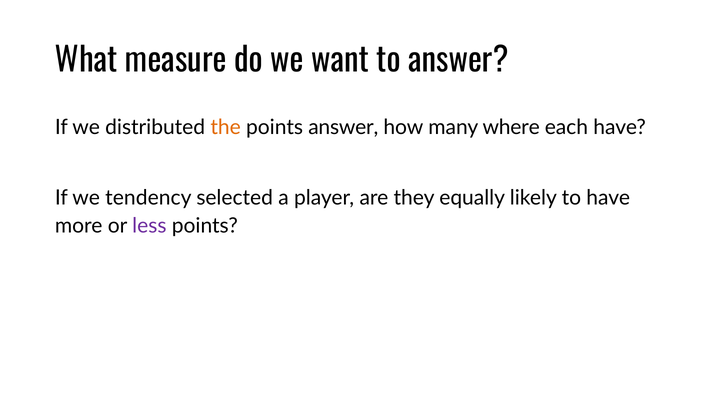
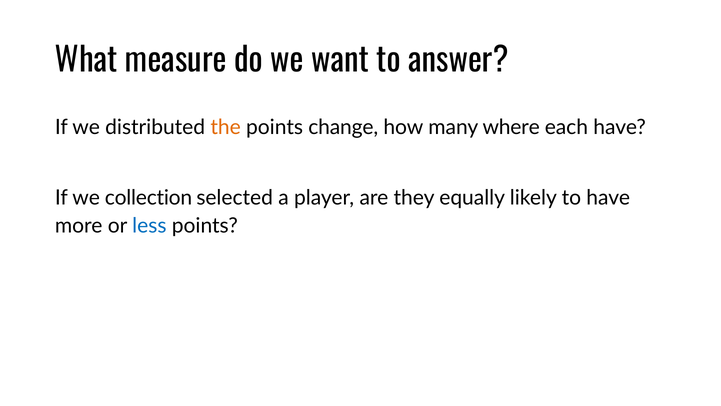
points answer: answer -> change
tendency: tendency -> collection
less colour: purple -> blue
